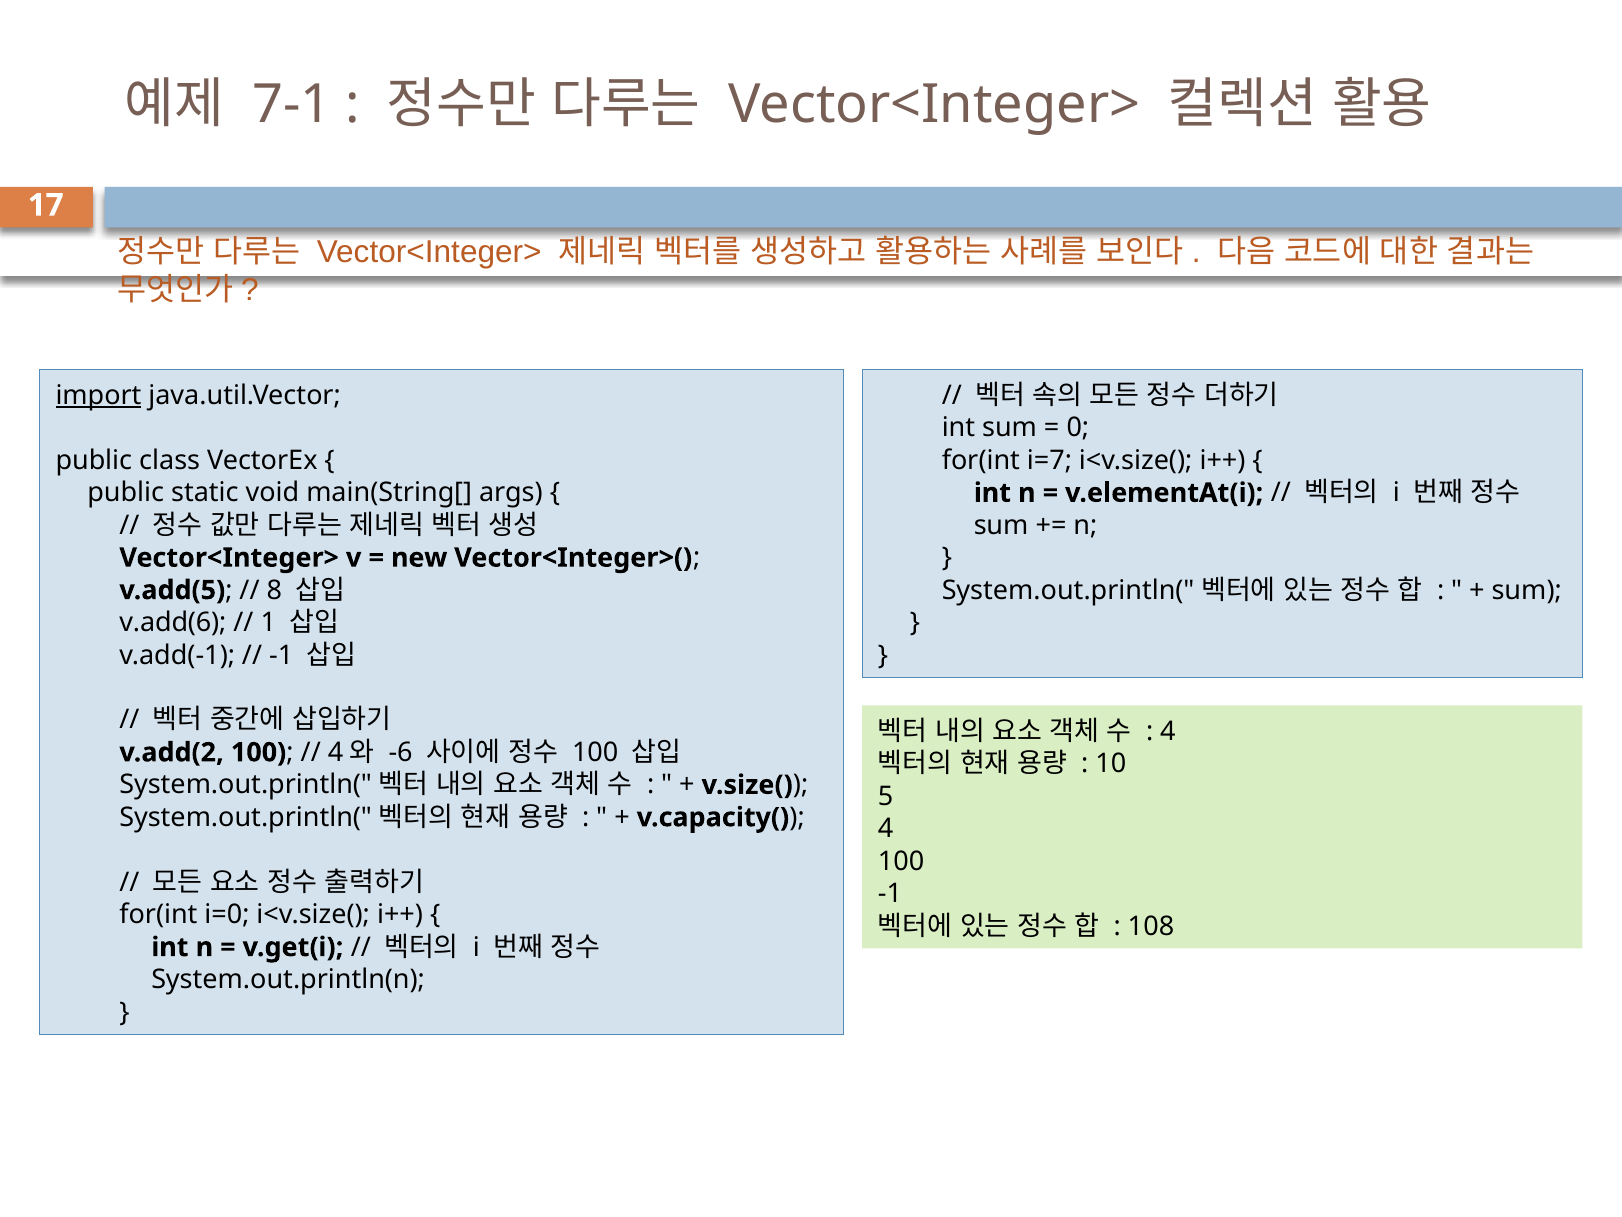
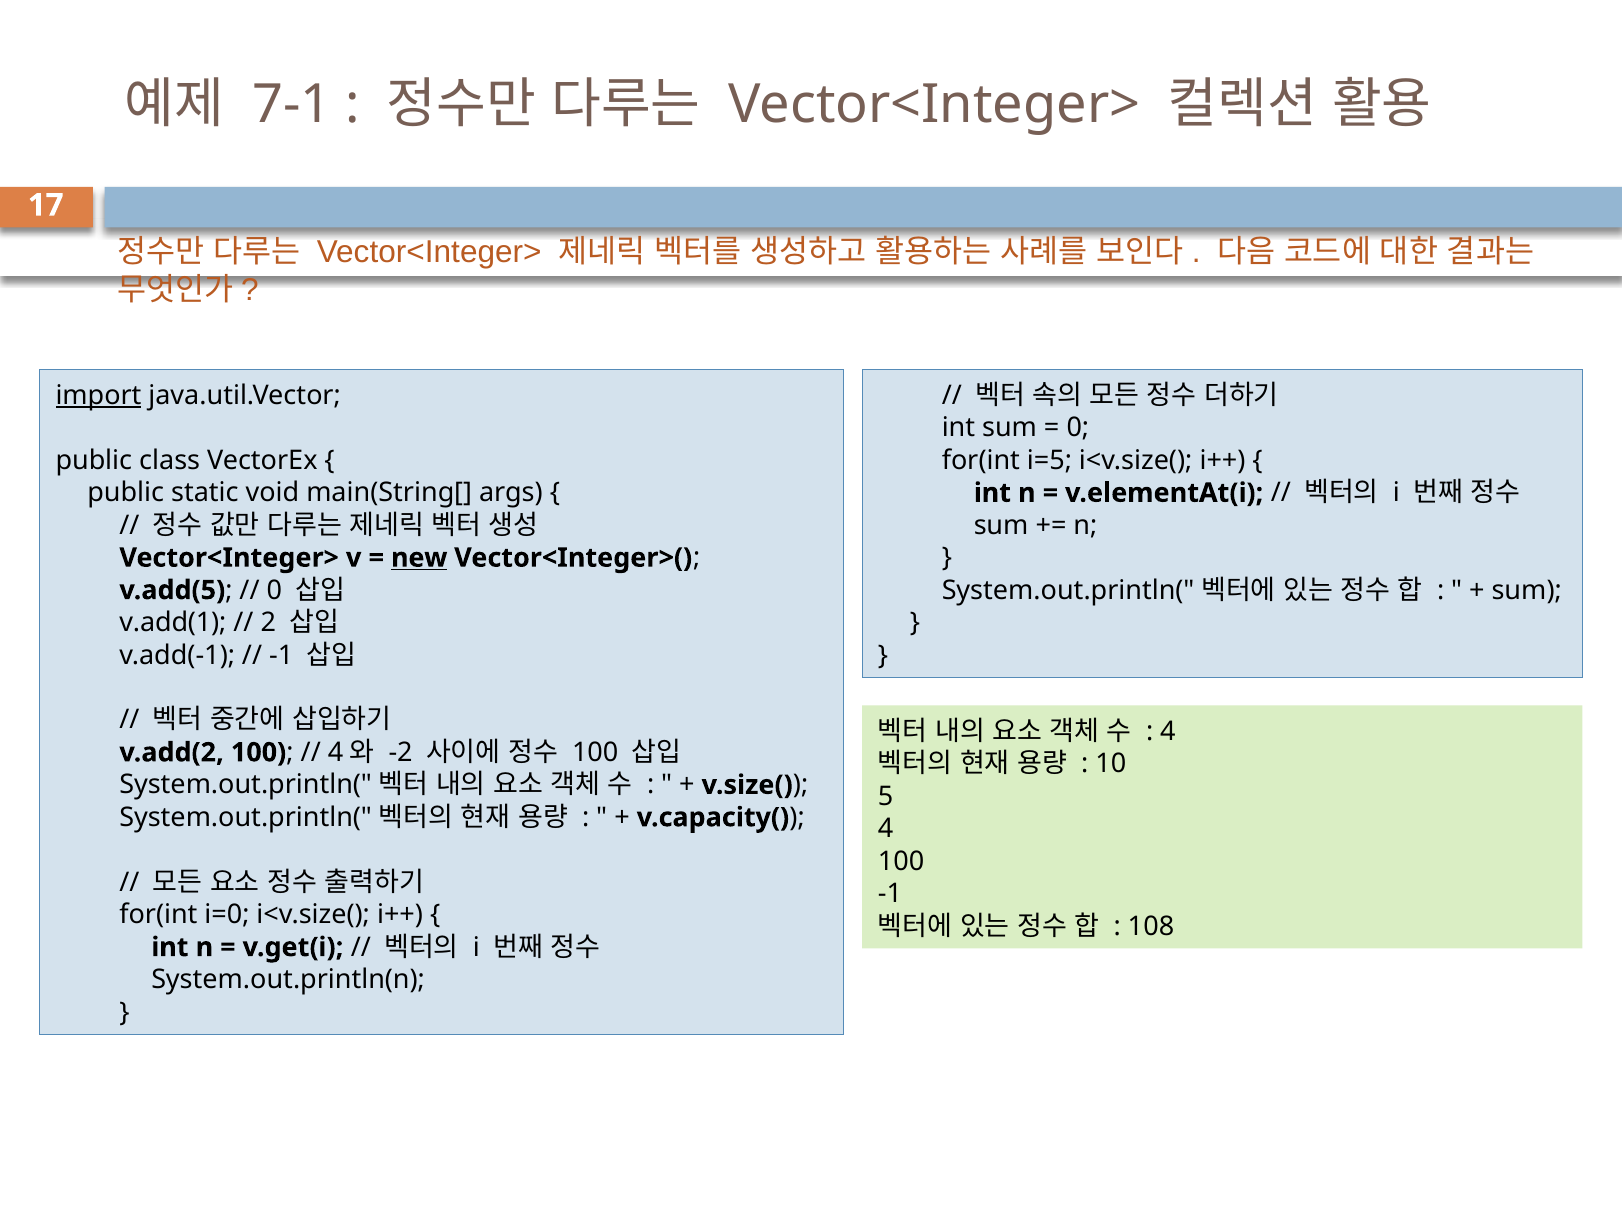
i=7: i=7 -> i=5
new underline: none -> present
8 at (274, 590): 8 -> 0
v.add(6: v.add(6 -> v.add(1
1: 1 -> 2
-6: -6 -> -2
